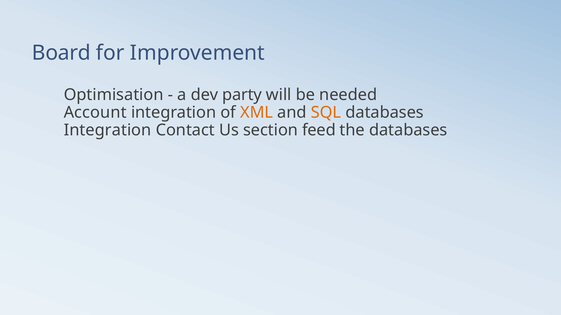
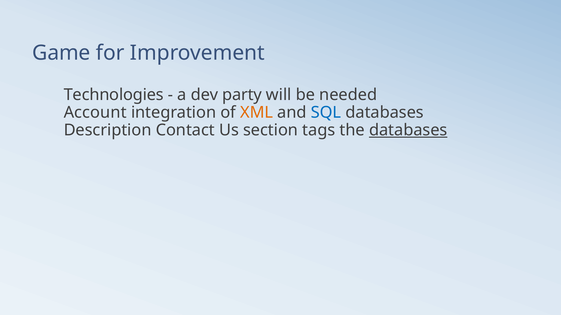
Board: Board -> Game
Optimisation: Optimisation -> Technologies
SQL colour: orange -> blue
Integration at (108, 130): Integration -> Description
feed: feed -> tags
databases at (408, 130) underline: none -> present
